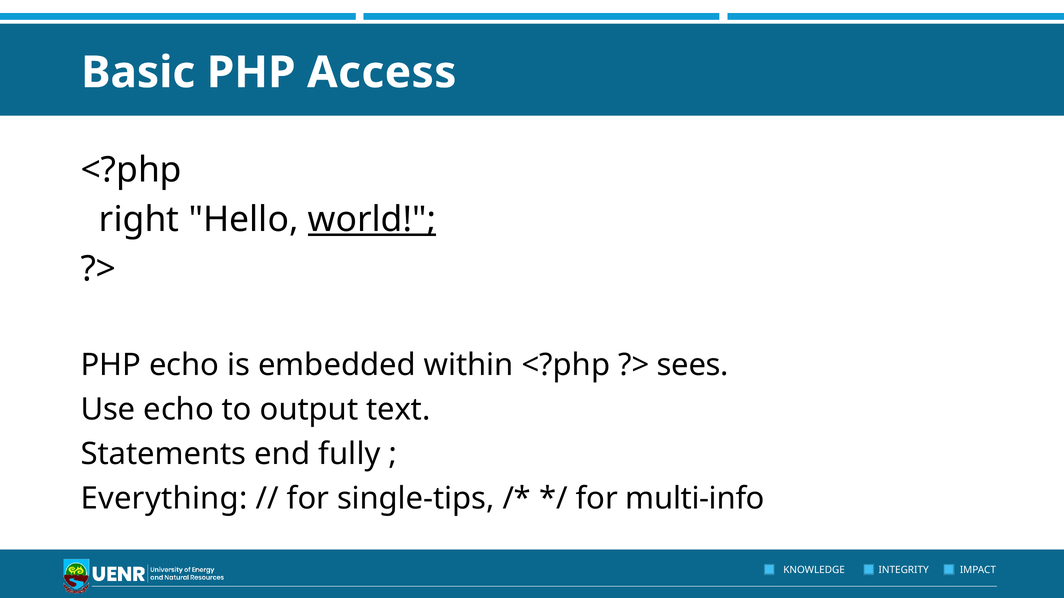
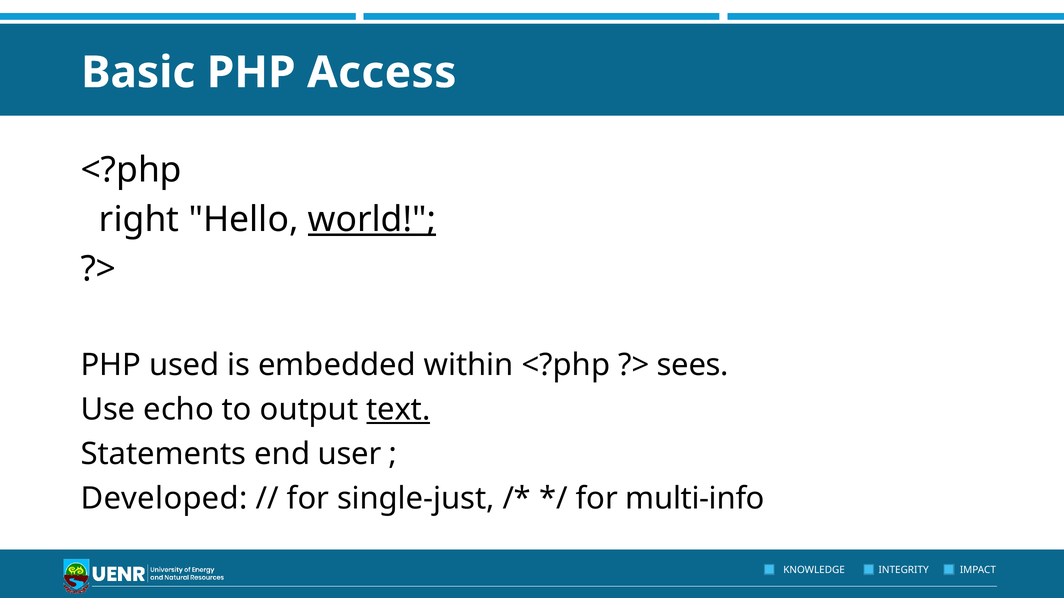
PHP echo: echo -> used
text underline: none -> present
fully: fully -> user
Everything: Everything -> Developed
single-tips: single-tips -> single-just
